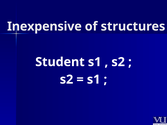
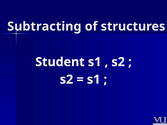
Inexpensive: Inexpensive -> Subtracting
